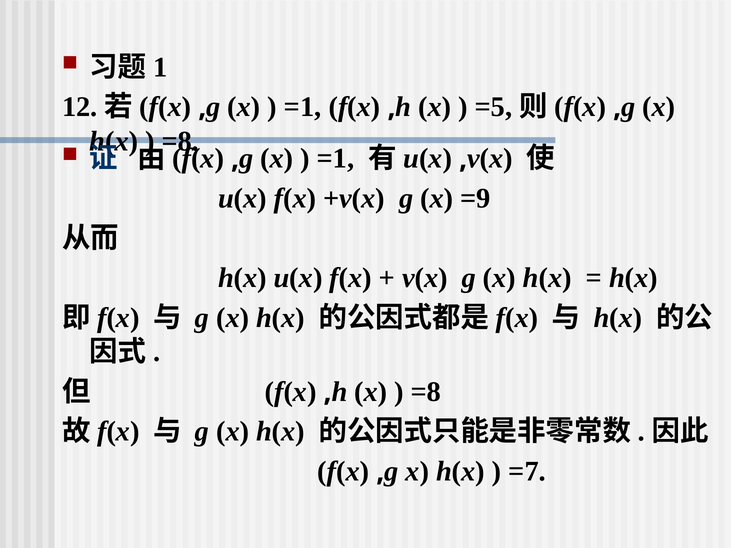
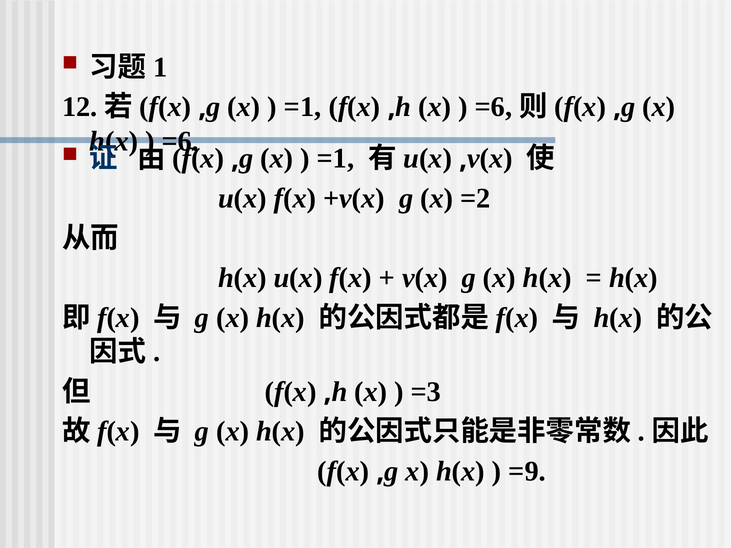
=5 at (494, 107): =5 -> =6
=8 at (180, 141): =8 -> =6
=9: =9 -> =2
=8 at (426, 392): =8 -> =3
=7: =7 -> =9
